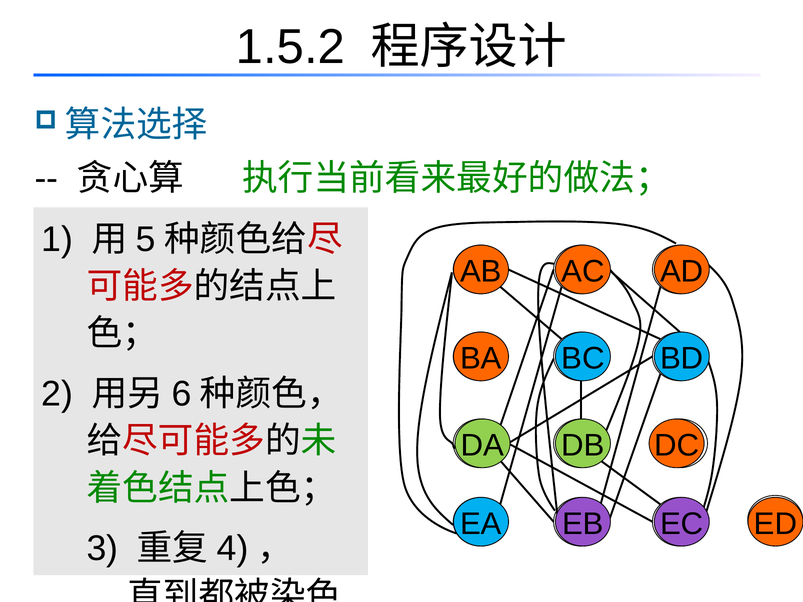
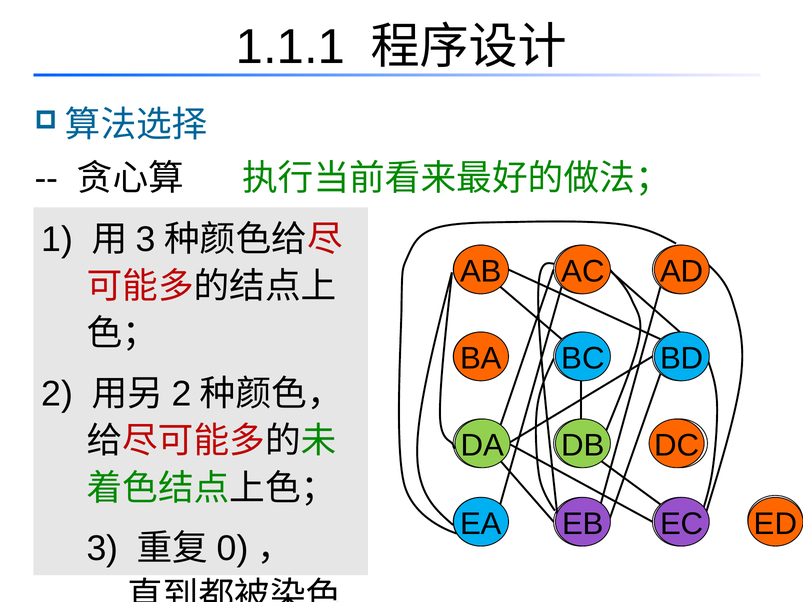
1.5.2: 1.5.2 -> 1.1.1
5 at (146, 240): 5 -> 3
6 at (182, 394): 6 -> 2
4: 4 -> 0
